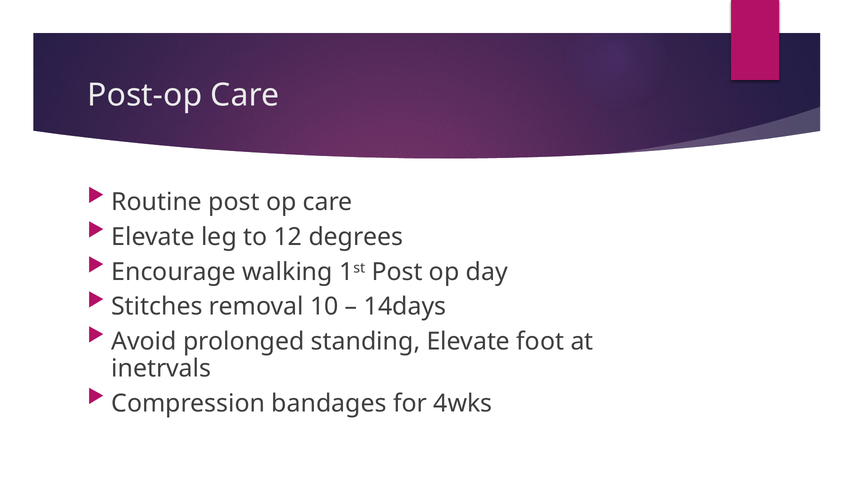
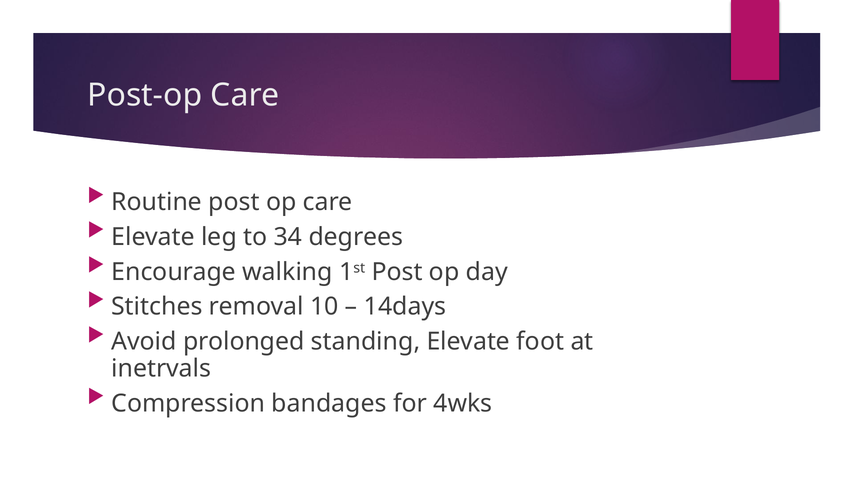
12: 12 -> 34
